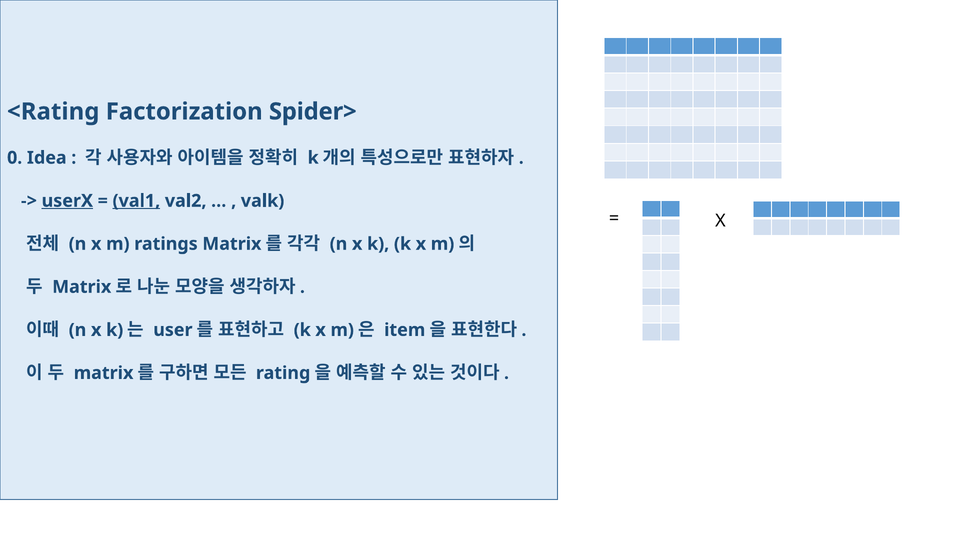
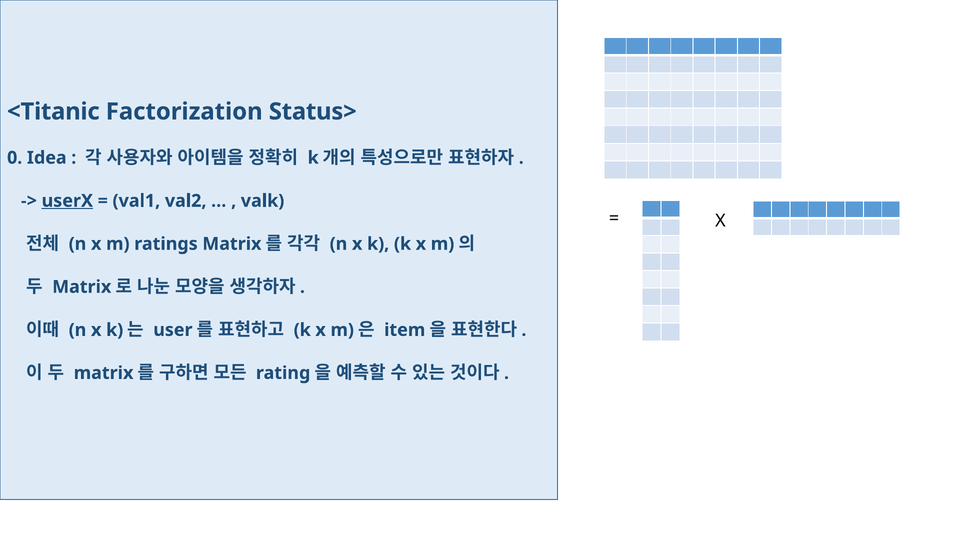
<Rating: <Rating -> <Titanic
Spider>: Spider> -> Status>
val1 underline: present -> none
